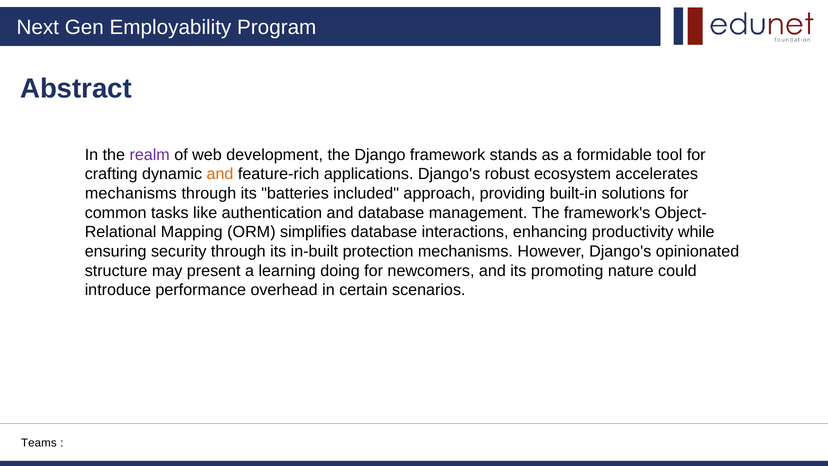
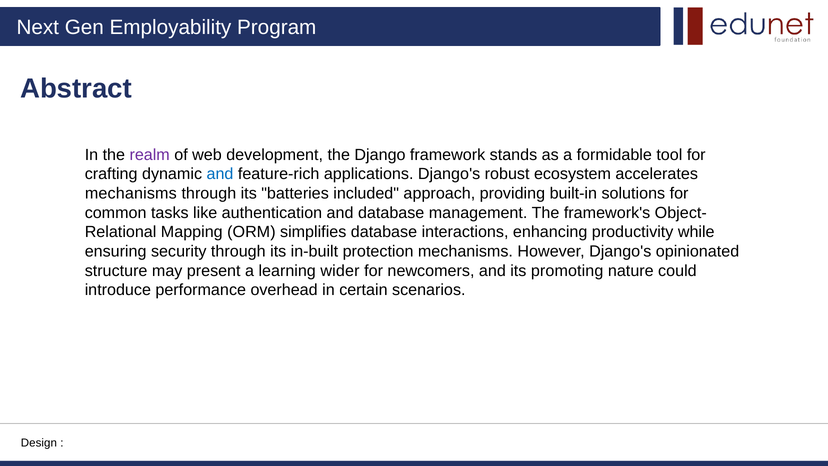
and at (220, 174) colour: orange -> blue
doing: doing -> wider
Teams: Teams -> Design
